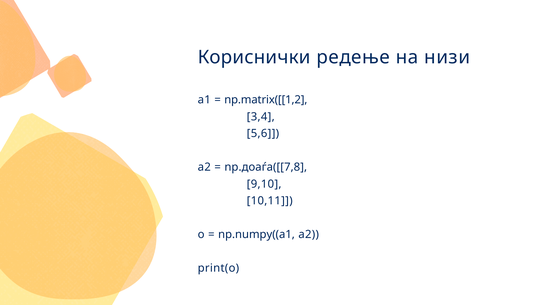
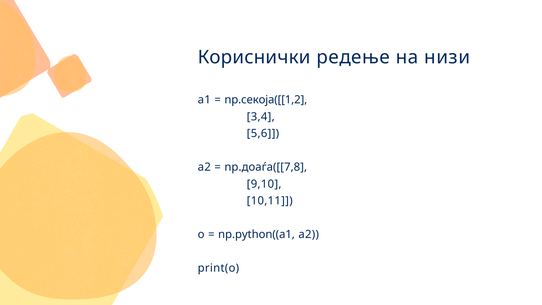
np.matrix([[1,2: np.matrix([[1,2 -> np.секоја([[1,2
np.numpy((a1: np.numpy((a1 -> np.python((a1
